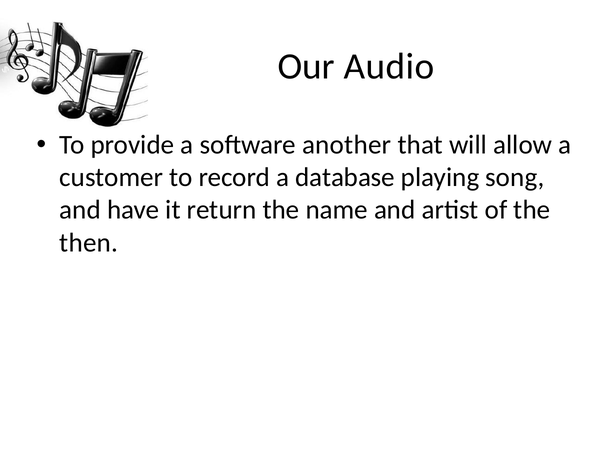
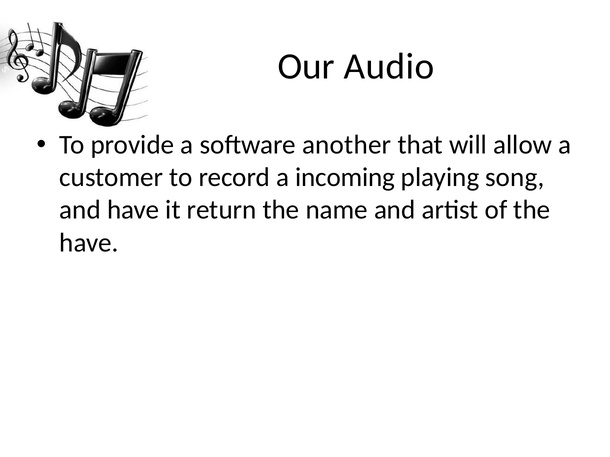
database: database -> incoming
then at (89, 243): then -> have
